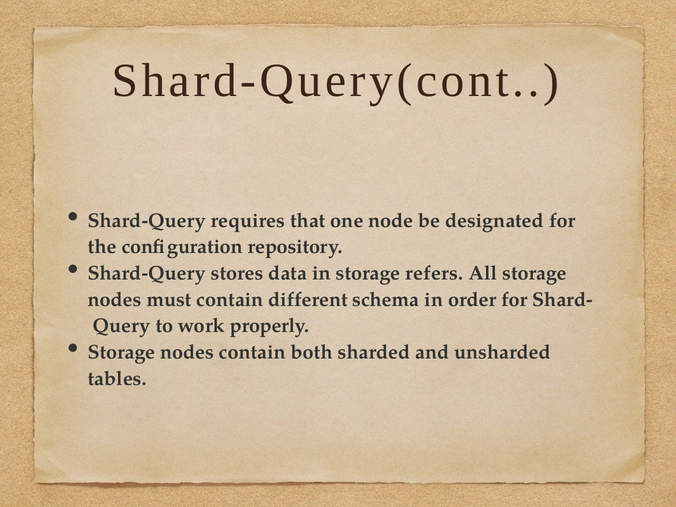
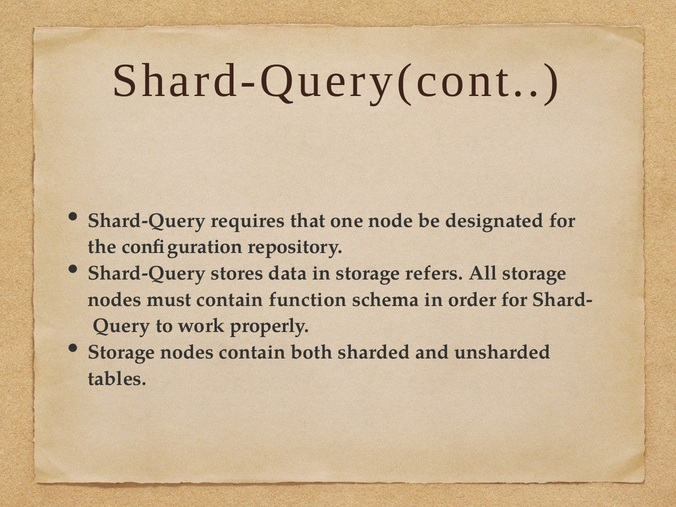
different: different -> function
